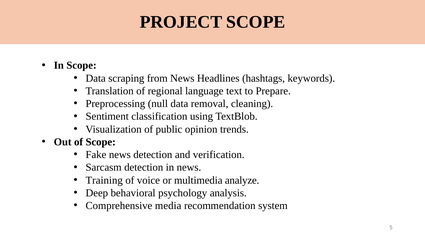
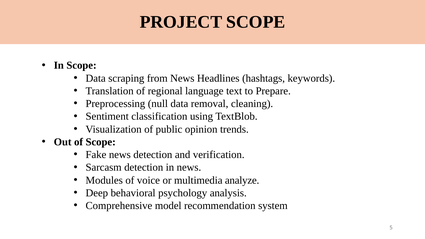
Training: Training -> Modules
media: media -> model
